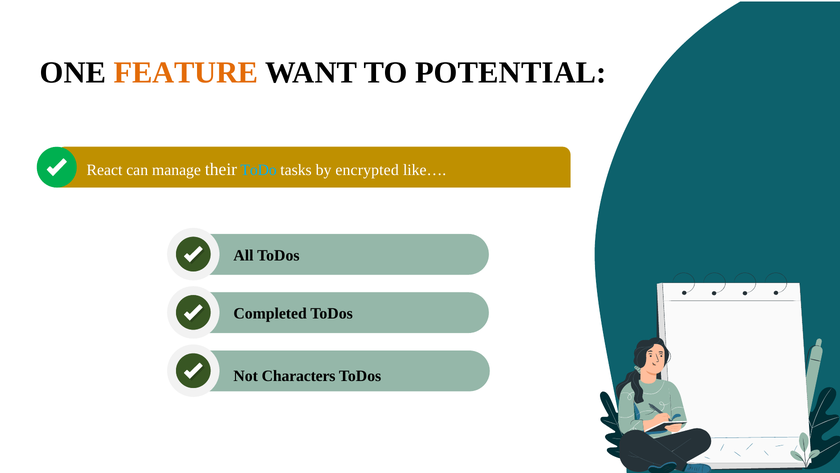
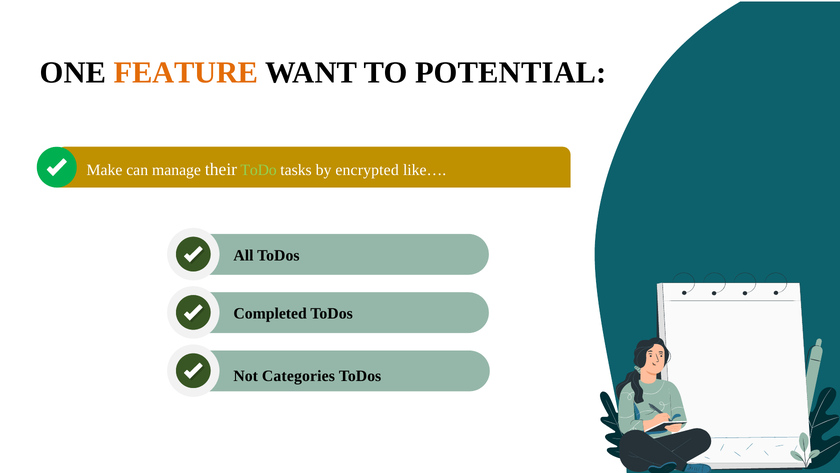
React: React -> Make
ToDo colour: light blue -> light green
Characters: Characters -> Categories
